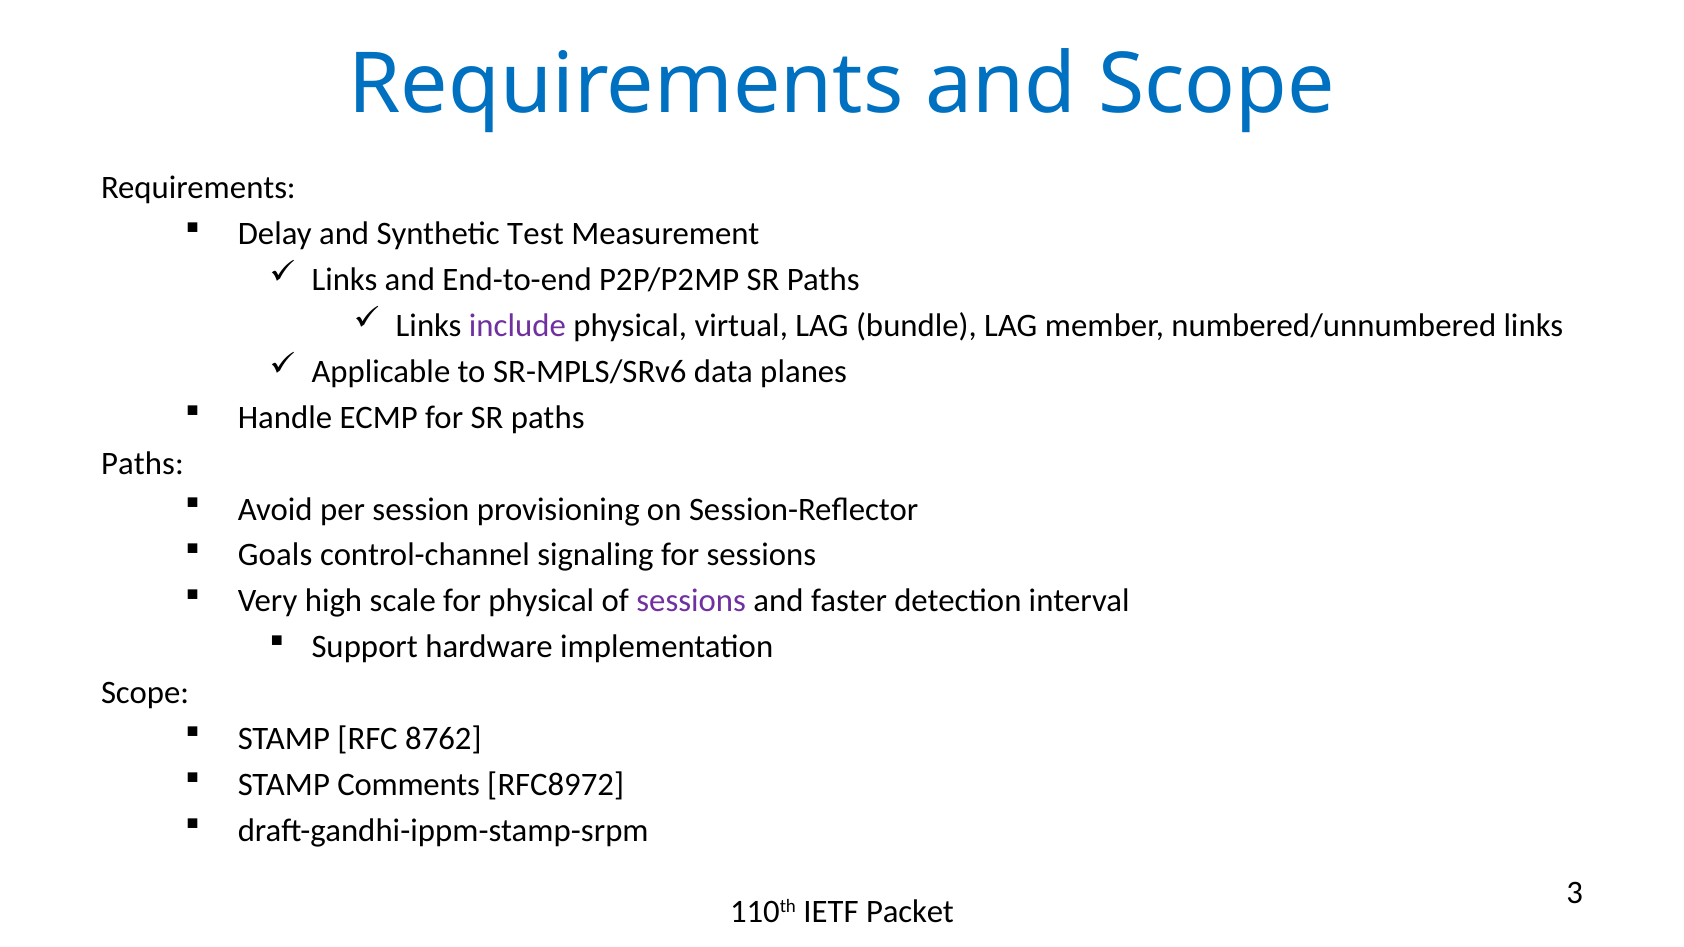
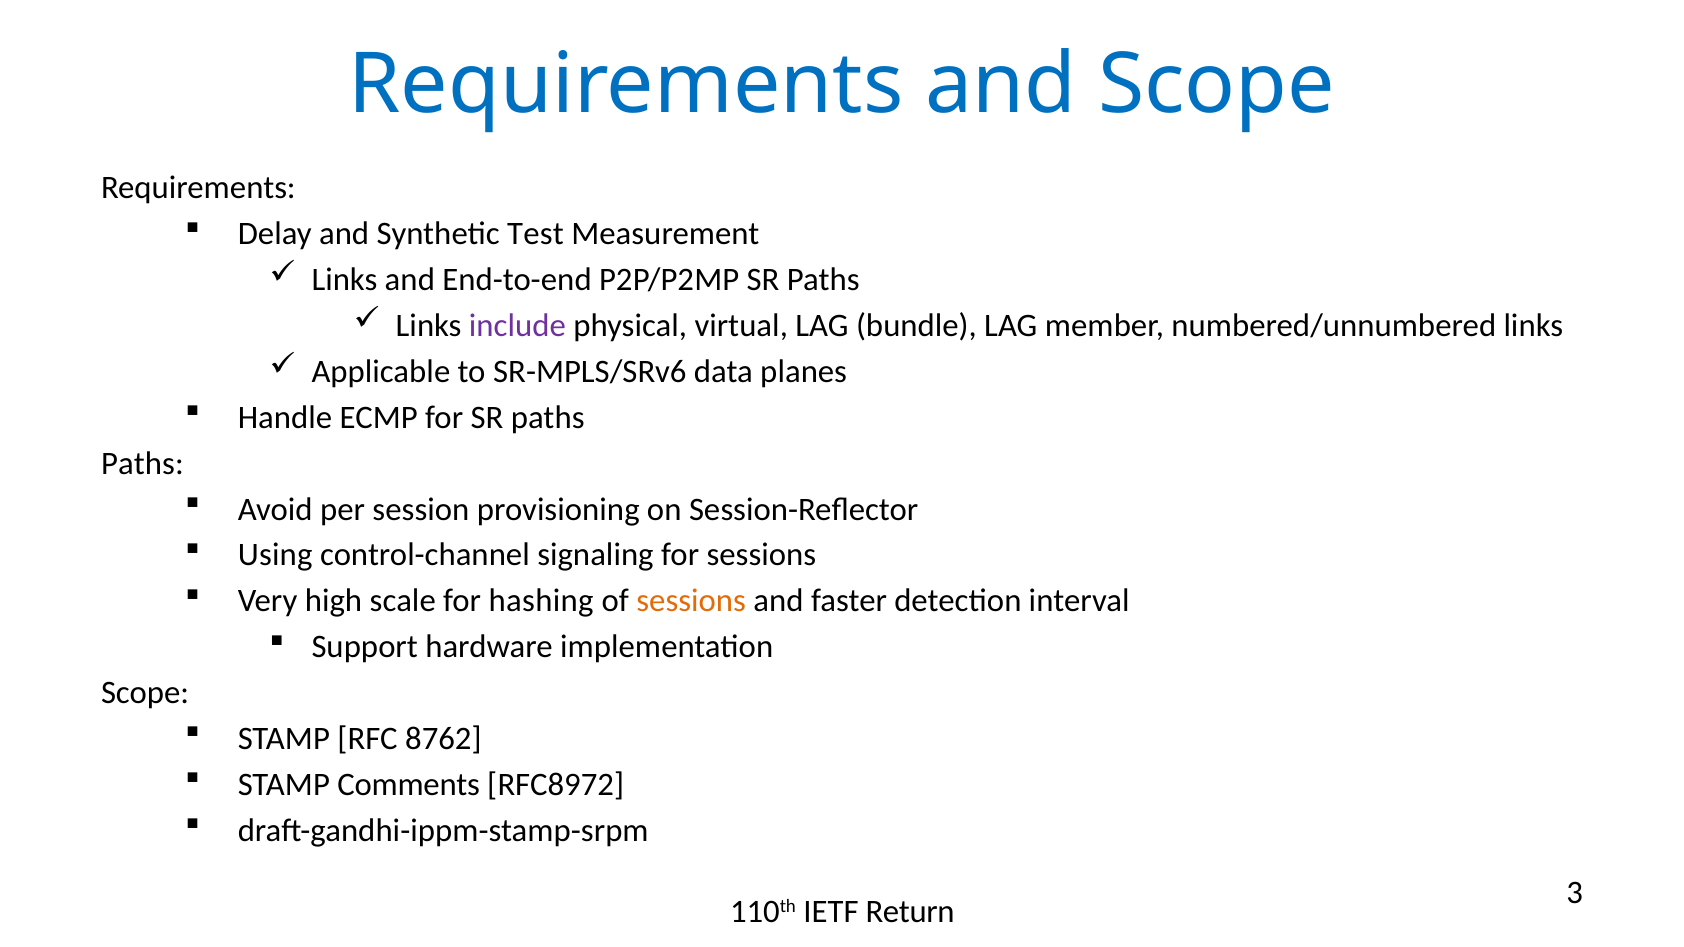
Goals: Goals -> Using
for physical: physical -> hashing
sessions at (691, 601) colour: purple -> orange
Packet: Packet -> Return
